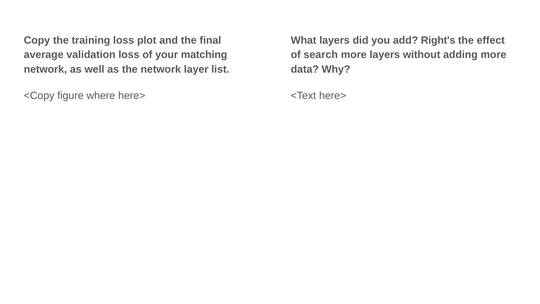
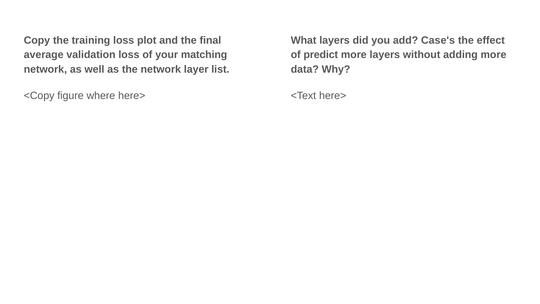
Right's: Right's -> Case's
search: search -> predict
